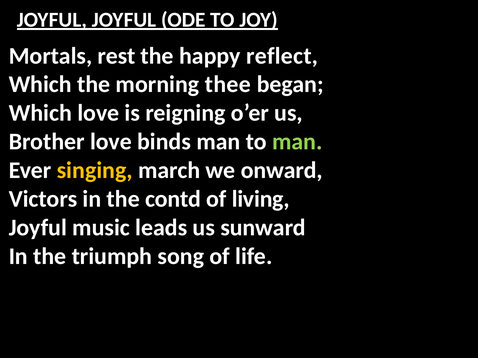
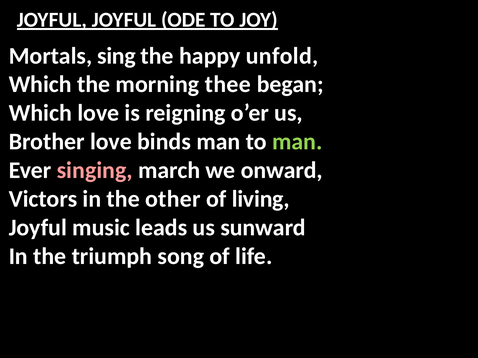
rest: rest -> sing
reflect: reflect -> unfold
singing colour: yellow -> pink
contd: contd -> other
